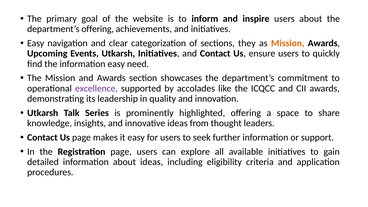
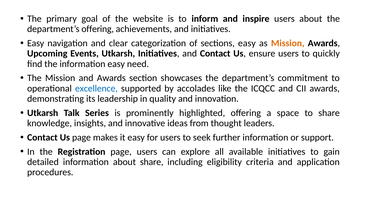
sections they: they -> easy
excellence colour: purple -> blue
about ideas: ideas -> share
